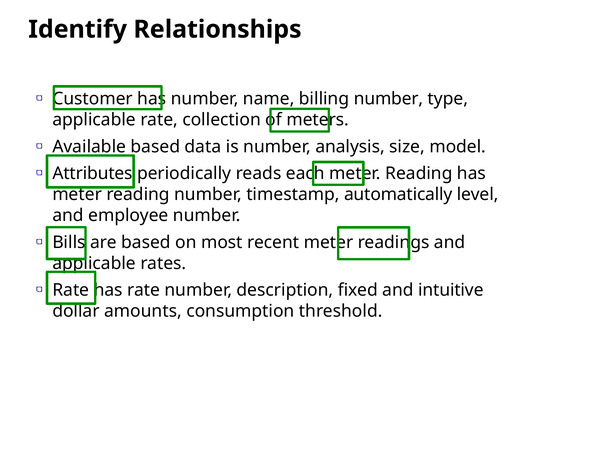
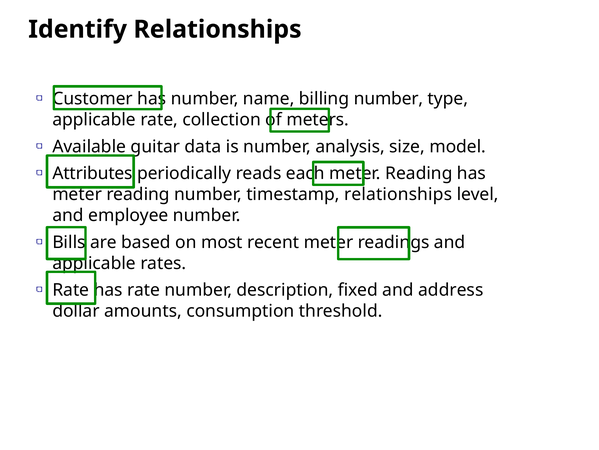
based at (155, 146): based -> guitar
timestamp automatically: automatically -> relationships
intuitive: intuitive -> address
